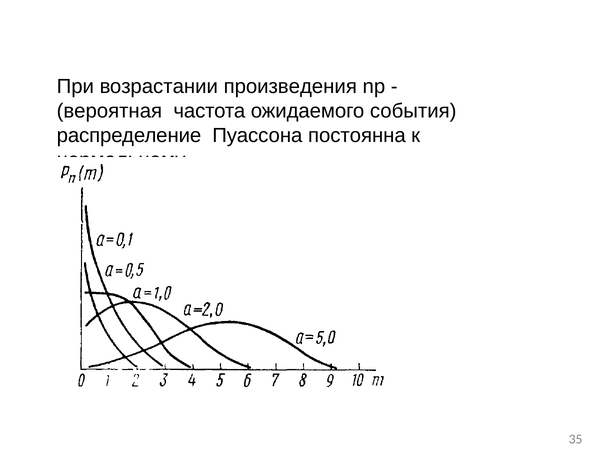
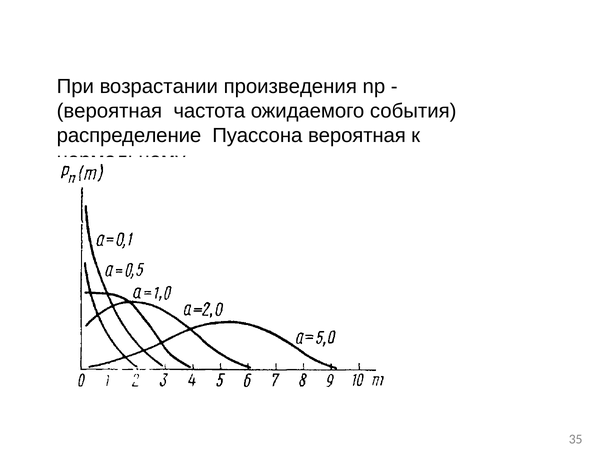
Пуассона постоянна: постоянна -> вероятная
